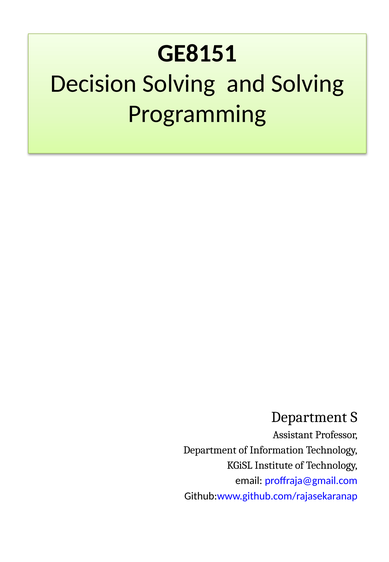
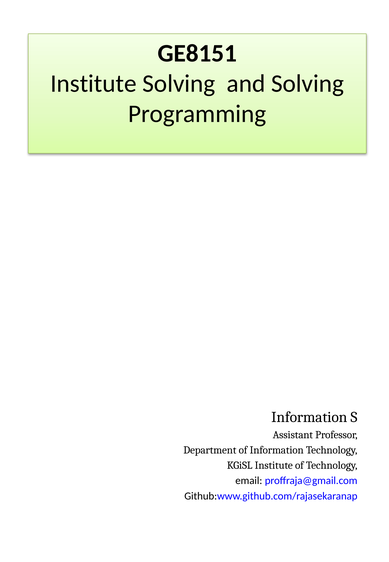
Decision at (93, 83): Decision -> Institute
Department at (309, 417): Department -> Information
